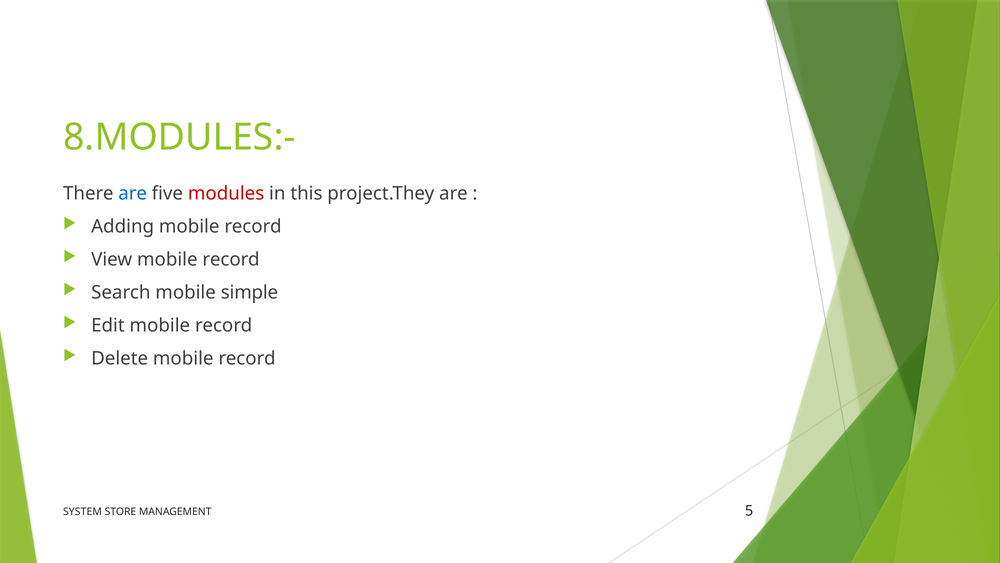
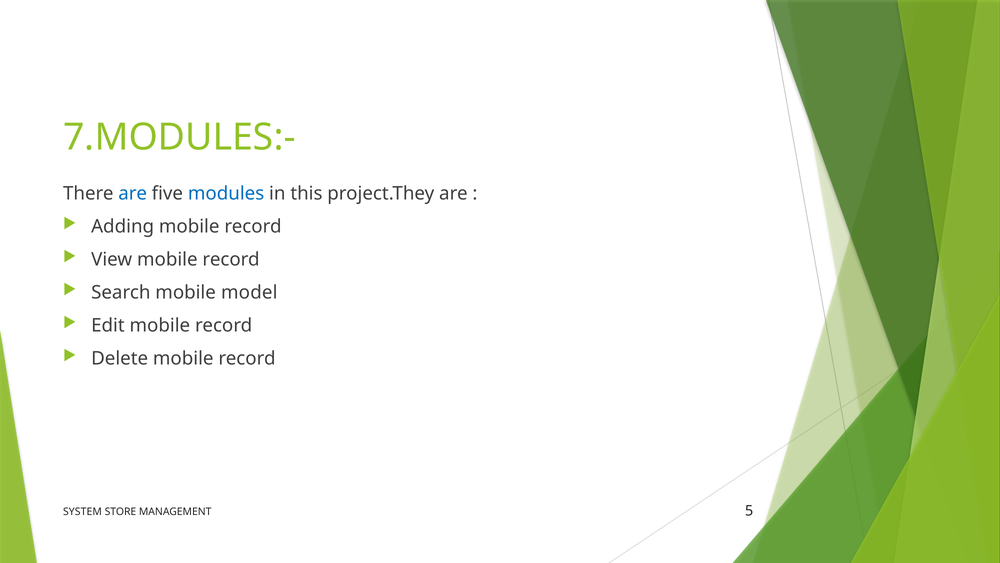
8.MODULES:-: 8.MODULES:- -> 7.MODULES:-
modules colour: red -> blue
simple: simple -> model
